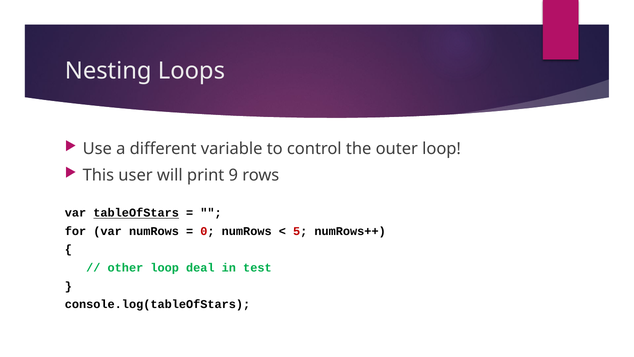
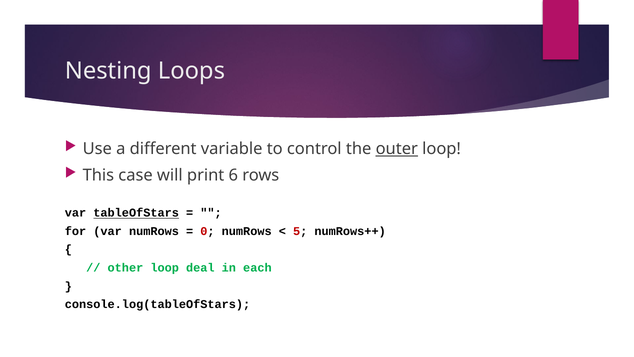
outer underline: none -> present
user: user -> case
9: 9 -> 6
test: test -> each
